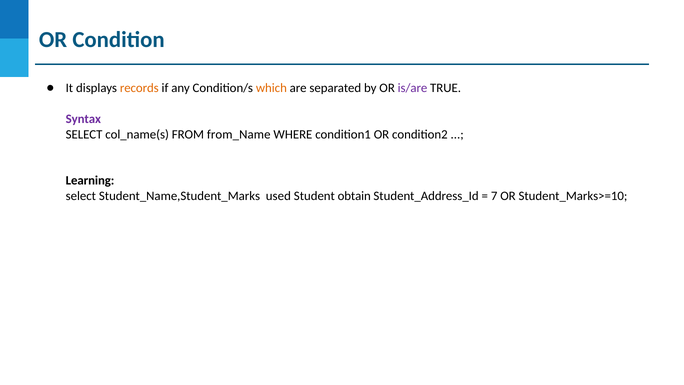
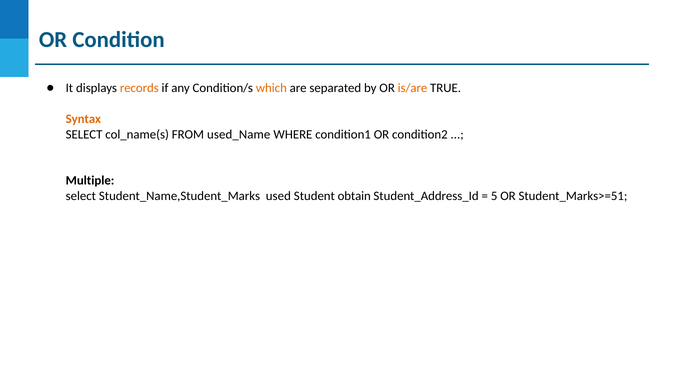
is/are colour: purple -> orange
Syntax colour: purple -> orange
from_Name: from_Name -> used_Name
Learning: Learning -> Multiple
7: 7 -> 5
Student_Marks>=10: Student_Marks>=10 -> Student_Marks>=51
